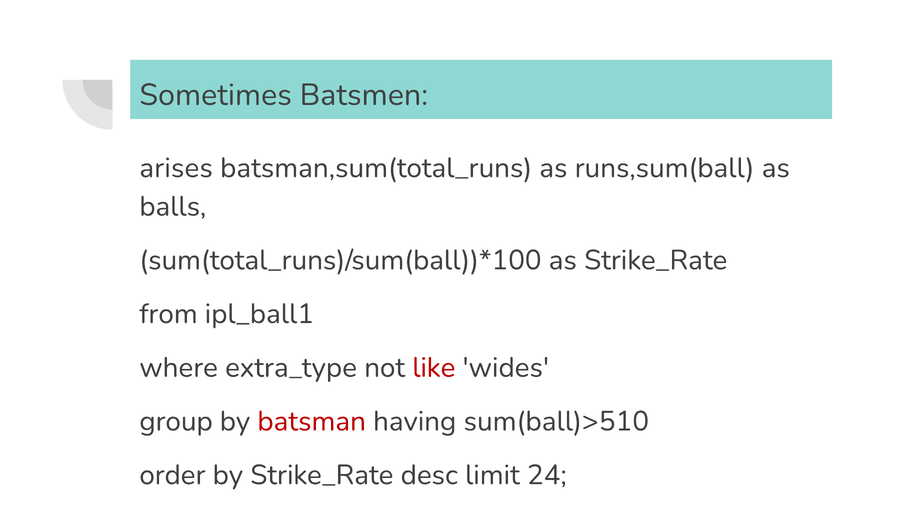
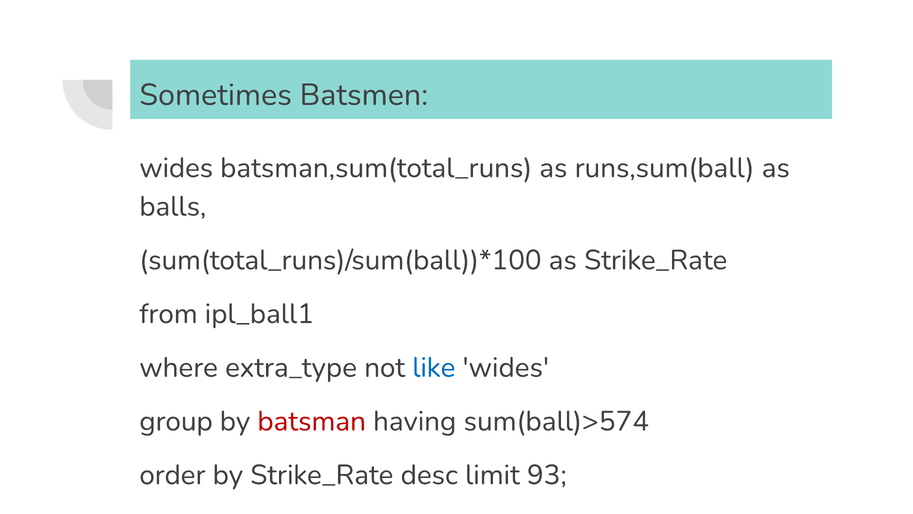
arises at (176, 168): arises -> wides
like colour: red -> blue
sum(ball)>510: sum(ball)>510 -> sum(ball)>574
24: 24 -> 93
